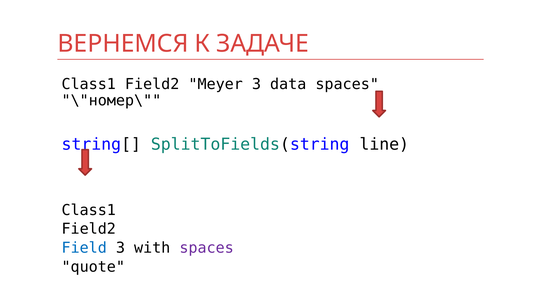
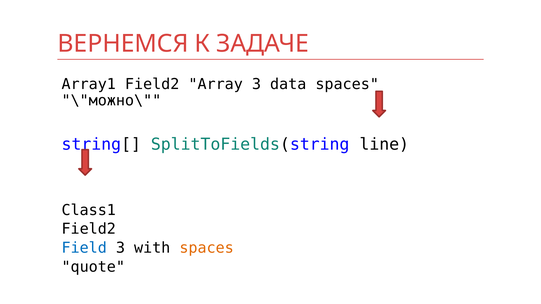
Class1 at (89, 84): Class1 -> Array1
Meyer: Meyer -> Array
\"номер\: \"номер\ -> \"можно\
spaces at (207, 248) colour: purple -> orange
